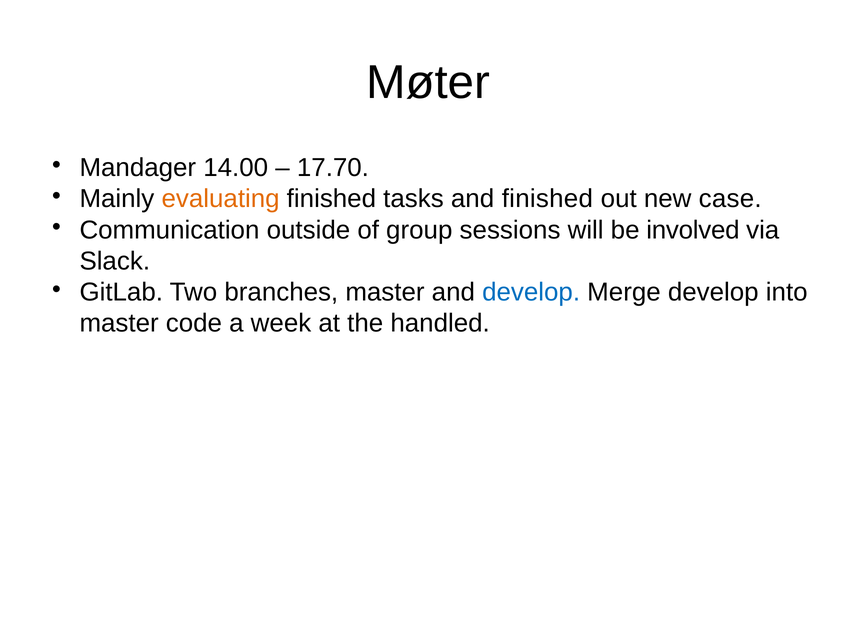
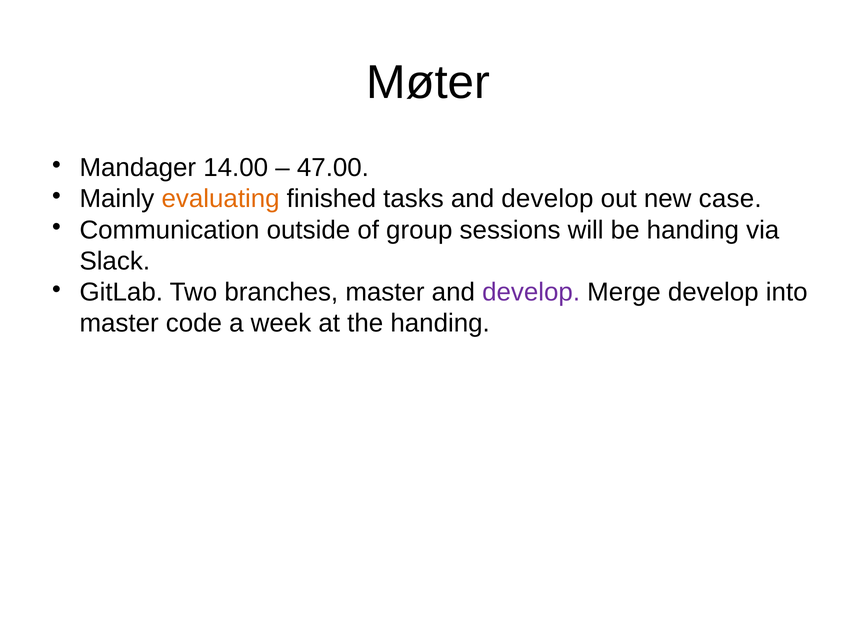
17.70: 17.70 -> 47.00
tasks and finished: finished -> develop
be involved: involved -> handing
develop at (531, 292) colour: blue -> purple
the handled: handled -> handing
